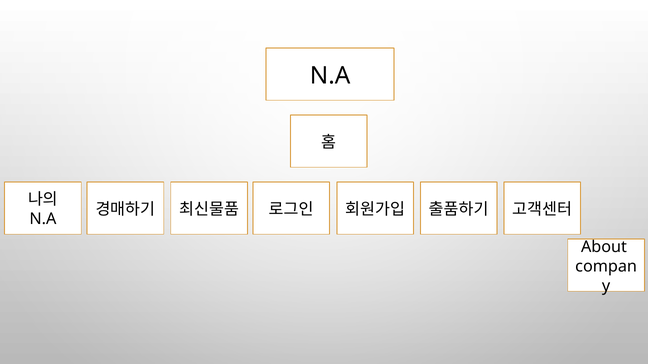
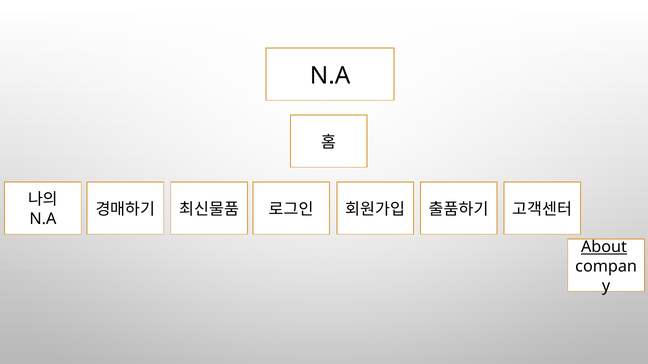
About underline: none -> present
